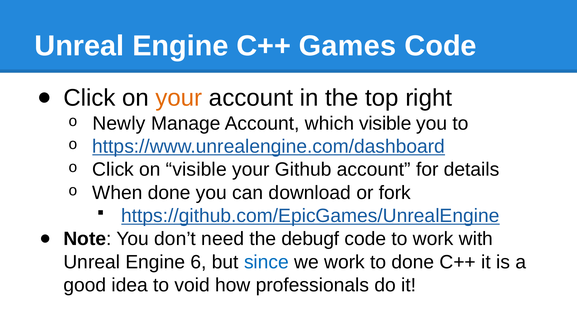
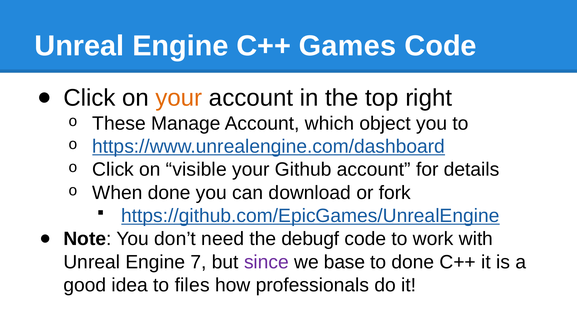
Newly: Newly -> These
which visible: visible -> object
6: 6 -> 7
since colour: blue -> purple
we work: work -> base
void: void -> files
